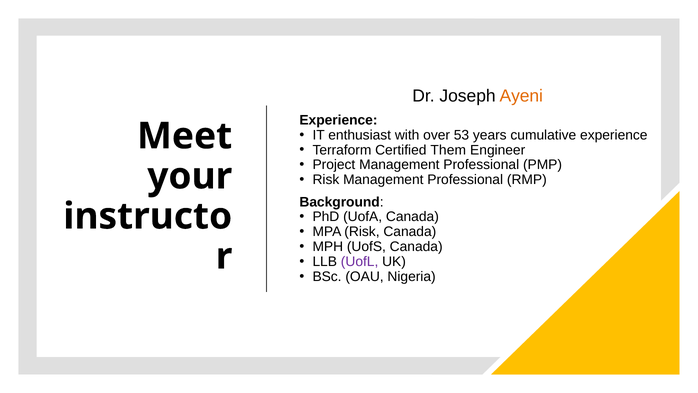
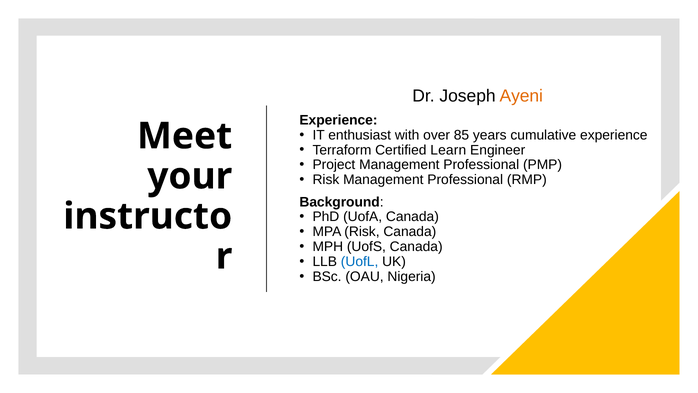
53: 53 -> 85
Them: Them -> Learn
UofL colour: purple -> blue
